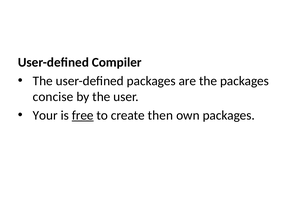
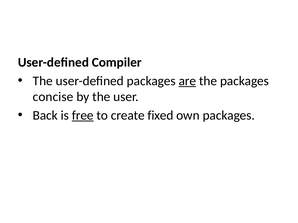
are underline: none -> present
Your: Your -> Back
then: then -> fixed
